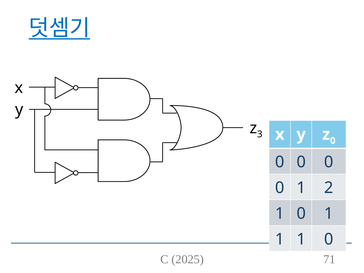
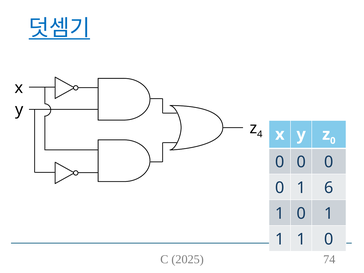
3: 3 -> 4
2: 2 -> 6
71: 71 -> 74
